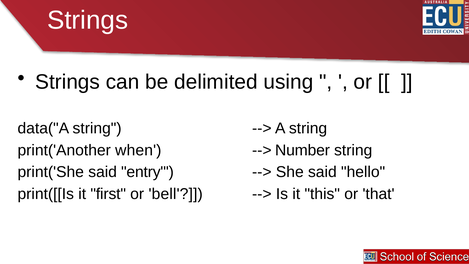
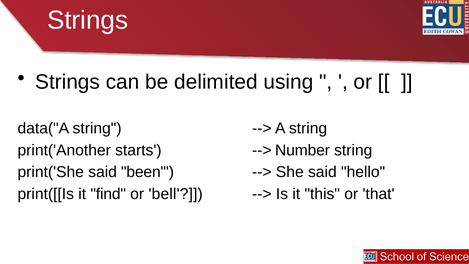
when: when -> starts
entry: entry -> been
first: first -> find
